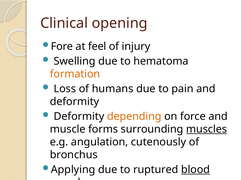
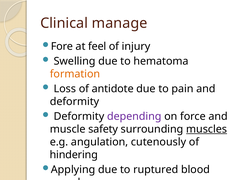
opening: opening -> manage
humans: humans -> antidote
depending colour: orange -> purple
forms: forms -> safety
bronchus: bronchus -> hindering
blood underline: present -> none
